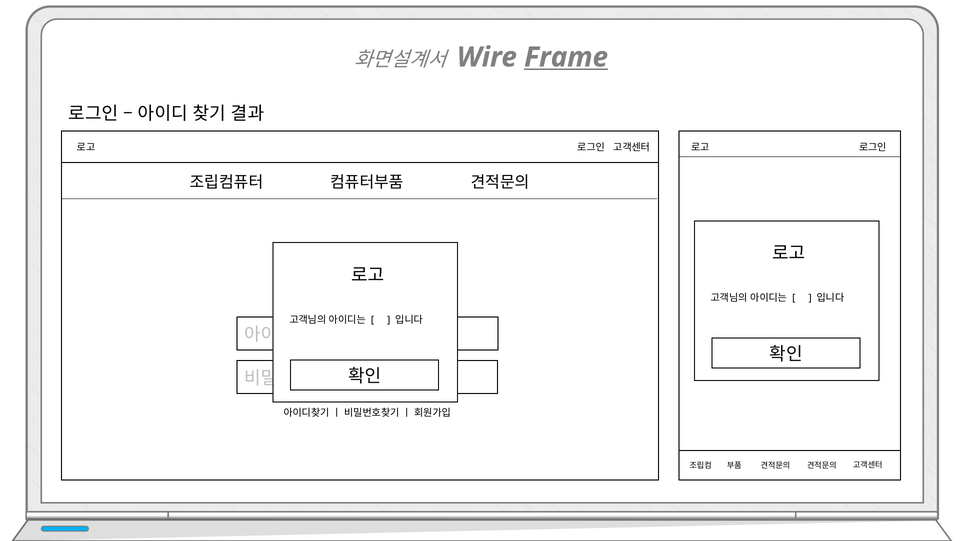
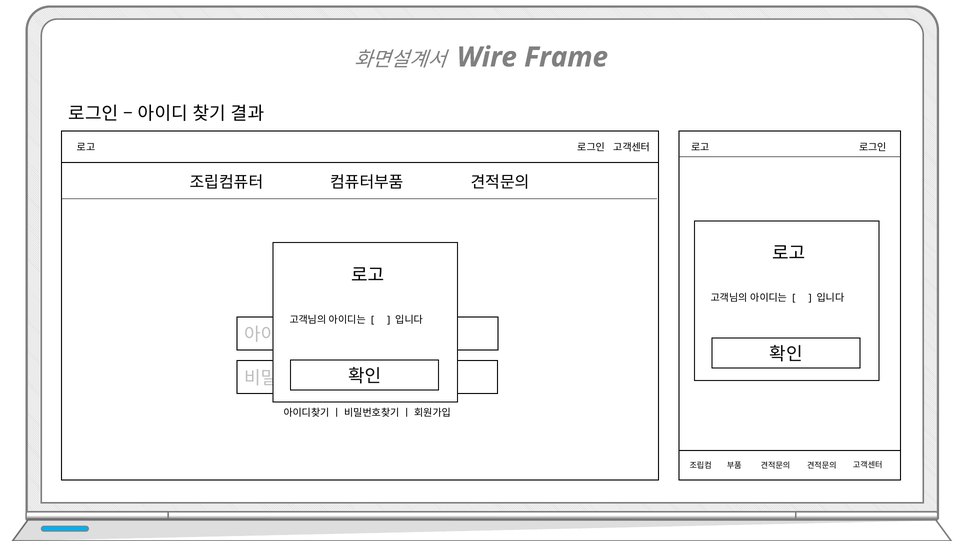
Frame underline: present -> none
